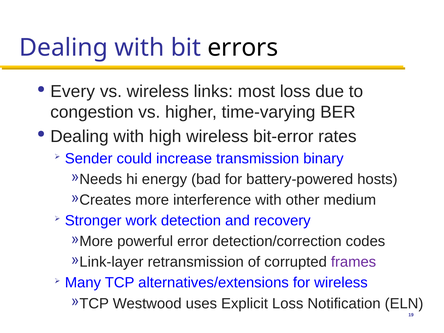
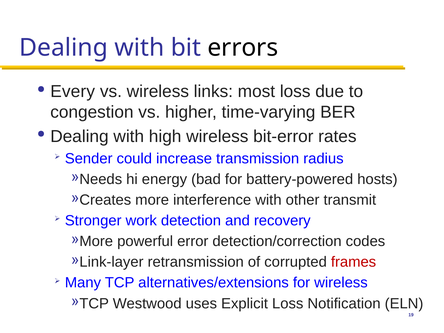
binary: binary -> radius
medium: medium -> transmit
frames colour: purple -> red
